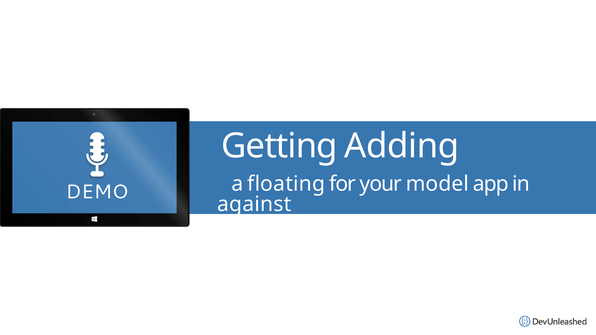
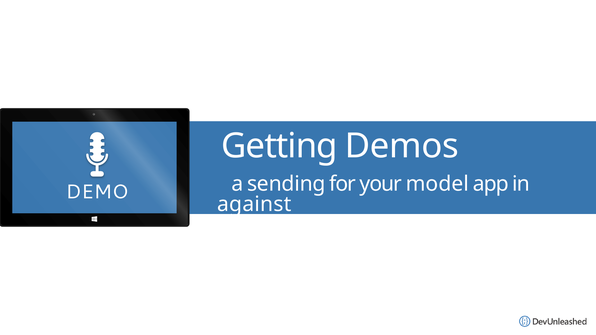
Adding: Adding -> Demos
floating: floating -> sending
